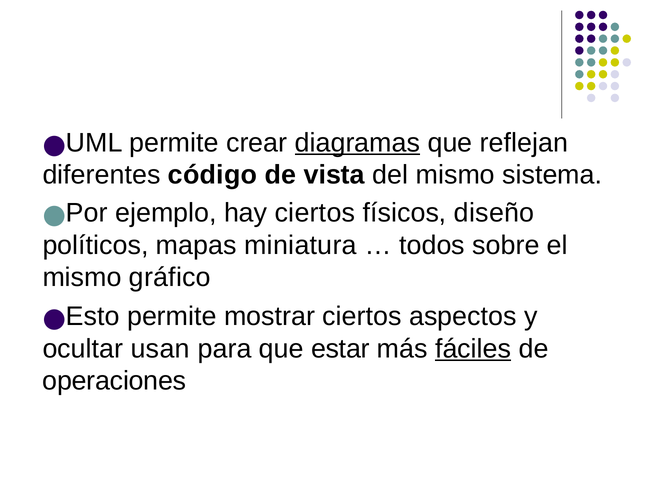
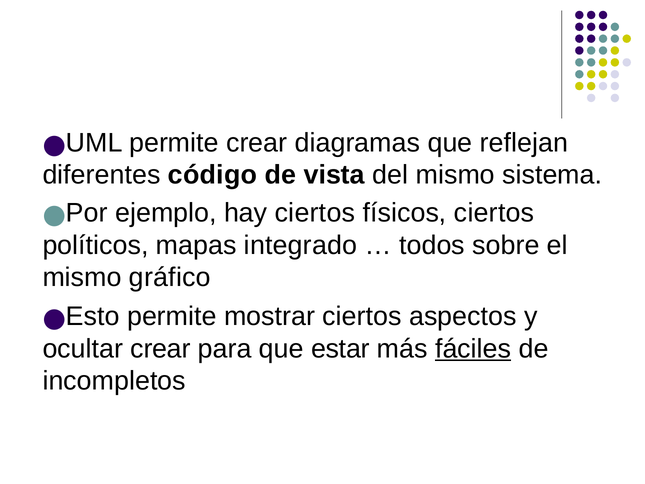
diagramas underline: present -> none
físicos diseño: diseño -> ciertos
miniatura: miniatura -> integrado
ocultar usan: usan -> crear
operaciones: operaciones -> incompletos
